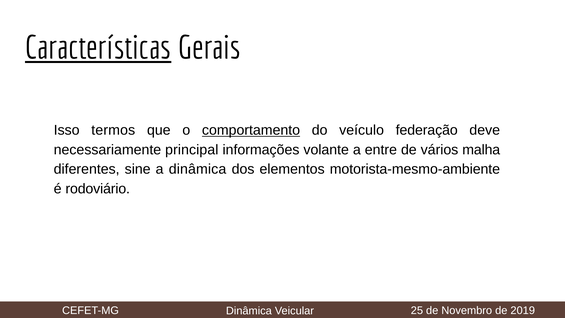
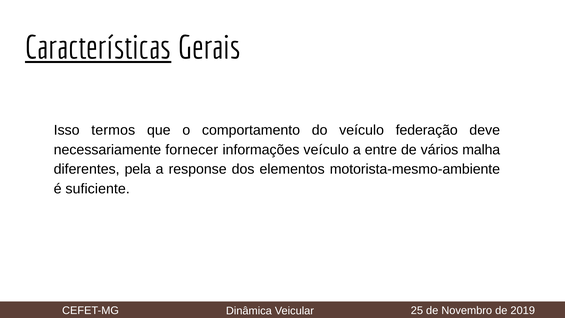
comportamento underline: present -> none
principal: principal -> fornecer
informações volante: volante -> veículo
sine: sine -> pela
a dinâmica: dinâmica -> response
rodoviário: rodoviário -> suficiente
